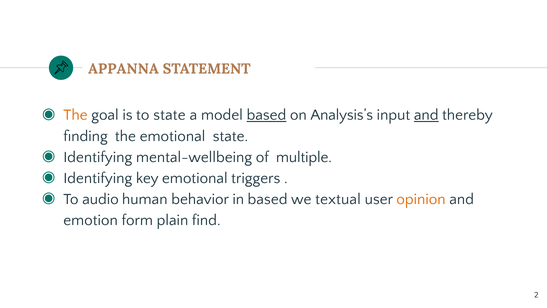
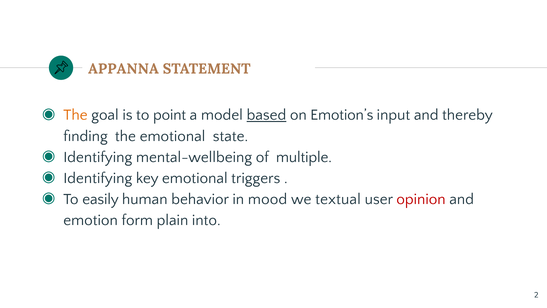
to state: state -> point
Analysis’s: Analysis’s -> Emotion’s
and at (426, 115) underline: present -> none
audio: audio -> easily
in based: based -> mood
opinion colour: orange -> red
find: find -> into
